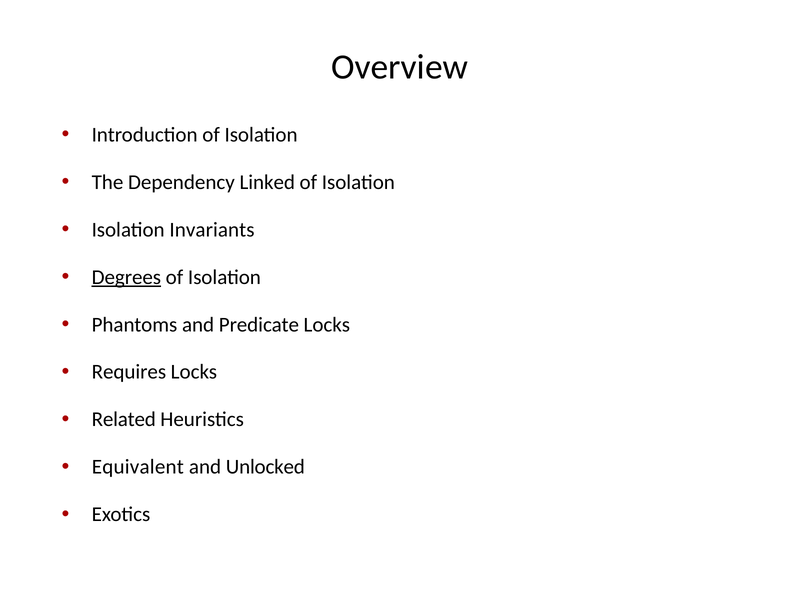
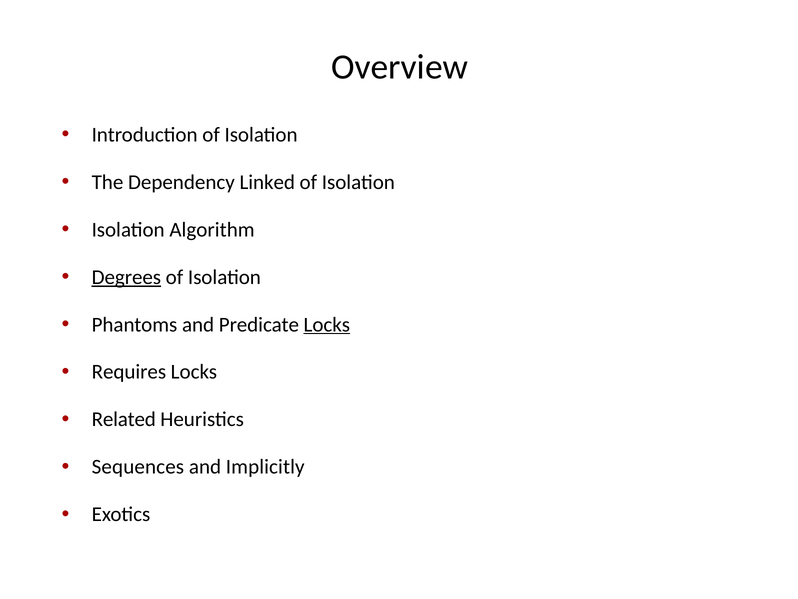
Invariants: Invariants -> Algorithm
Locks at (327, 324) underline: none -> present
Equivalent: Equivalent -> Sequences
Unlocked: Unlocked -> Implicitly
